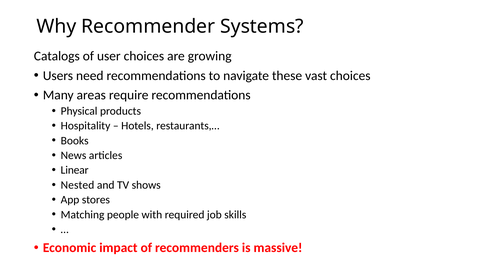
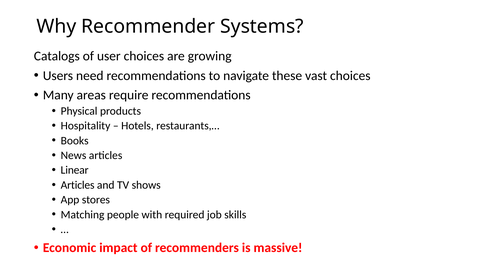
Nested at (78, 185): Nested -> Articles
